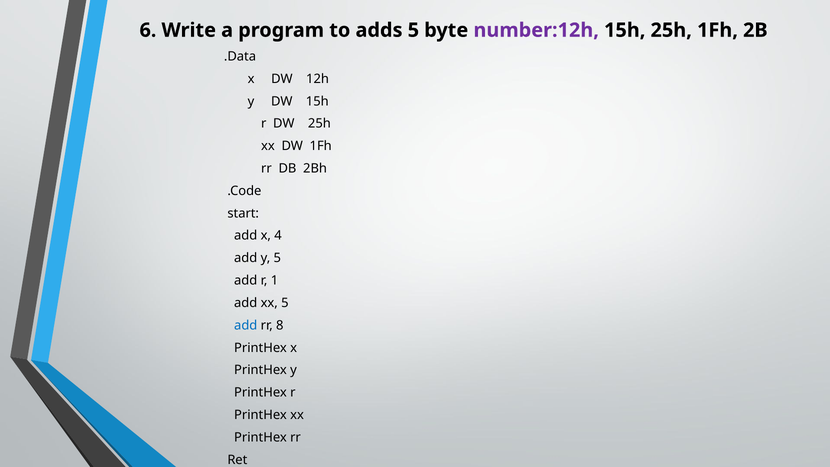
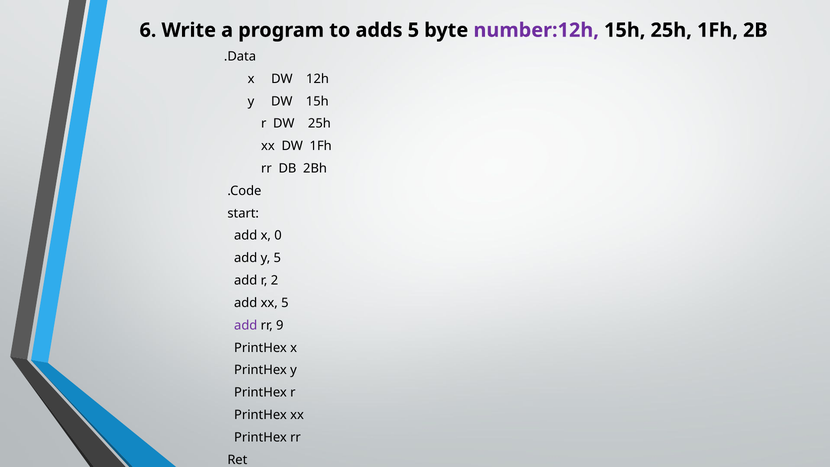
4: 4 -> 0
1: 1 -> 2
add at (246, 325) colour: blue -> purple
8: 8 -> 9
